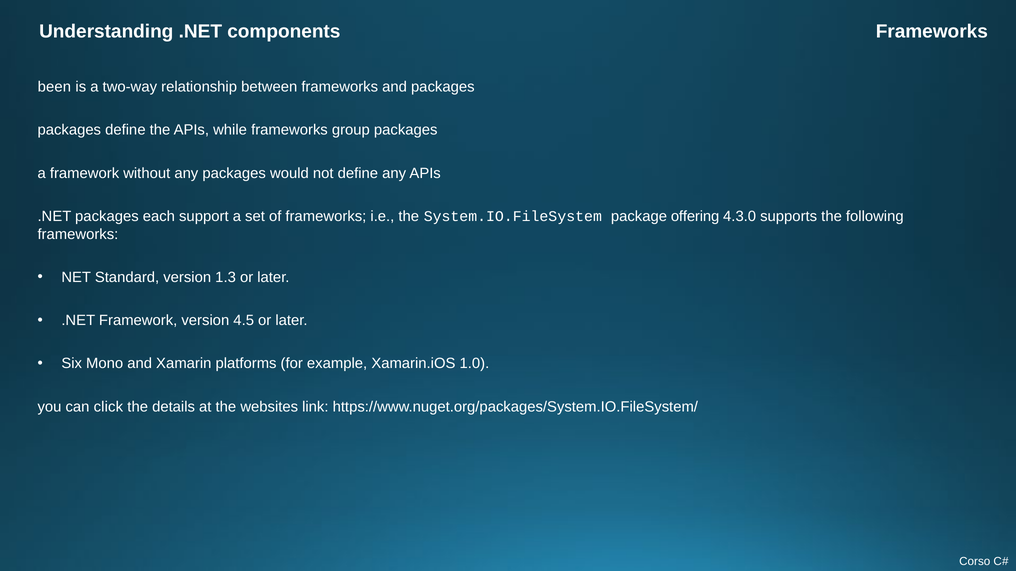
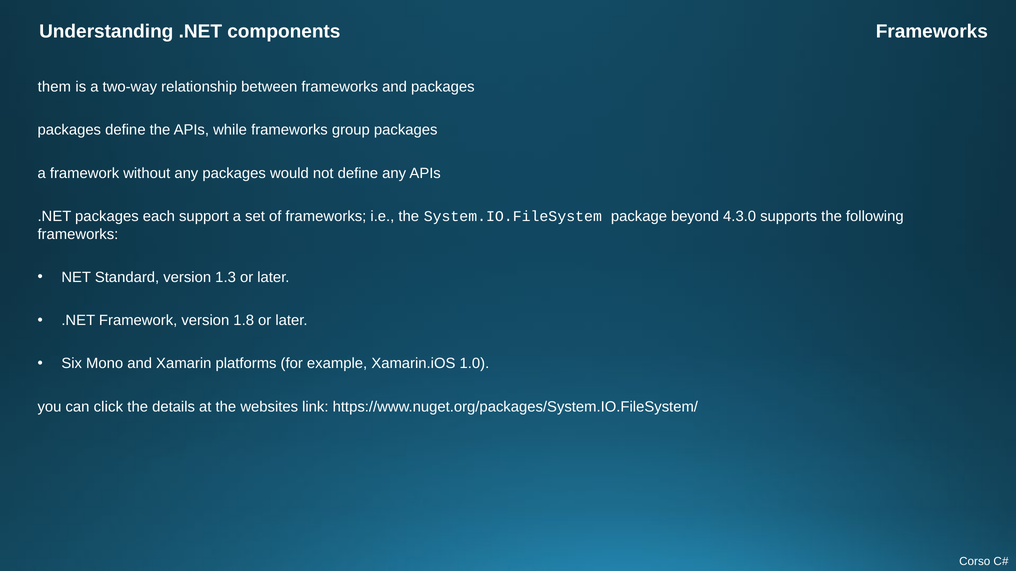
been: been -> them
offering: offering -> beyond
4.5: 4.5 -> 1.8
